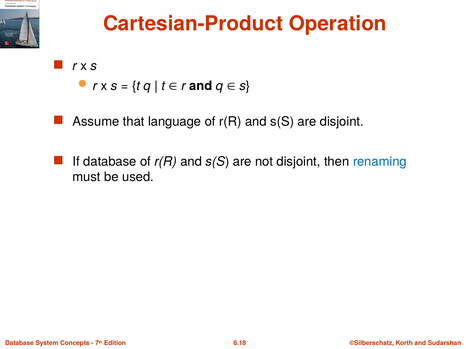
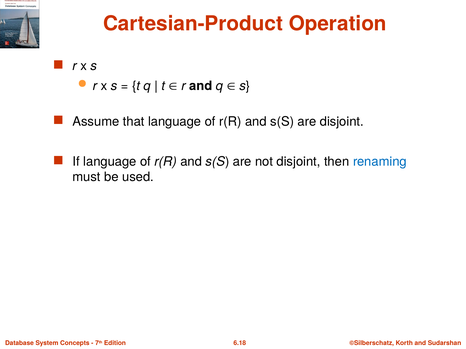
If database: database -> language
